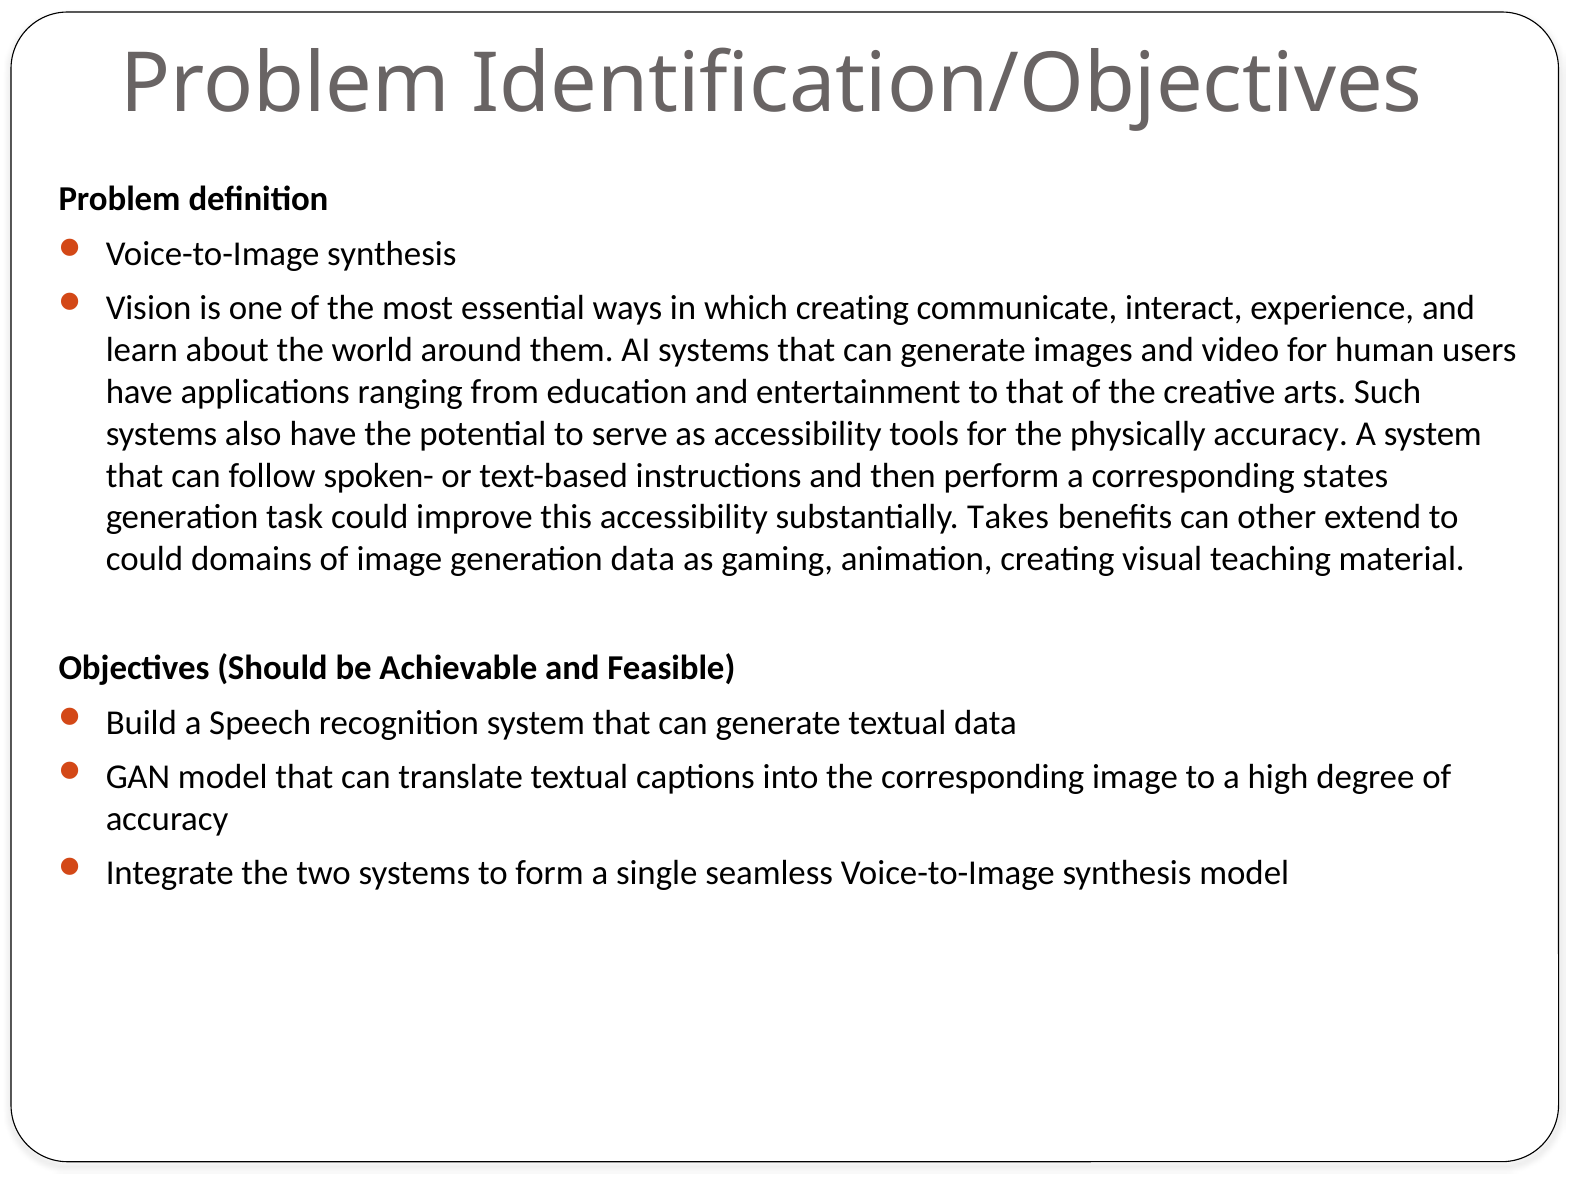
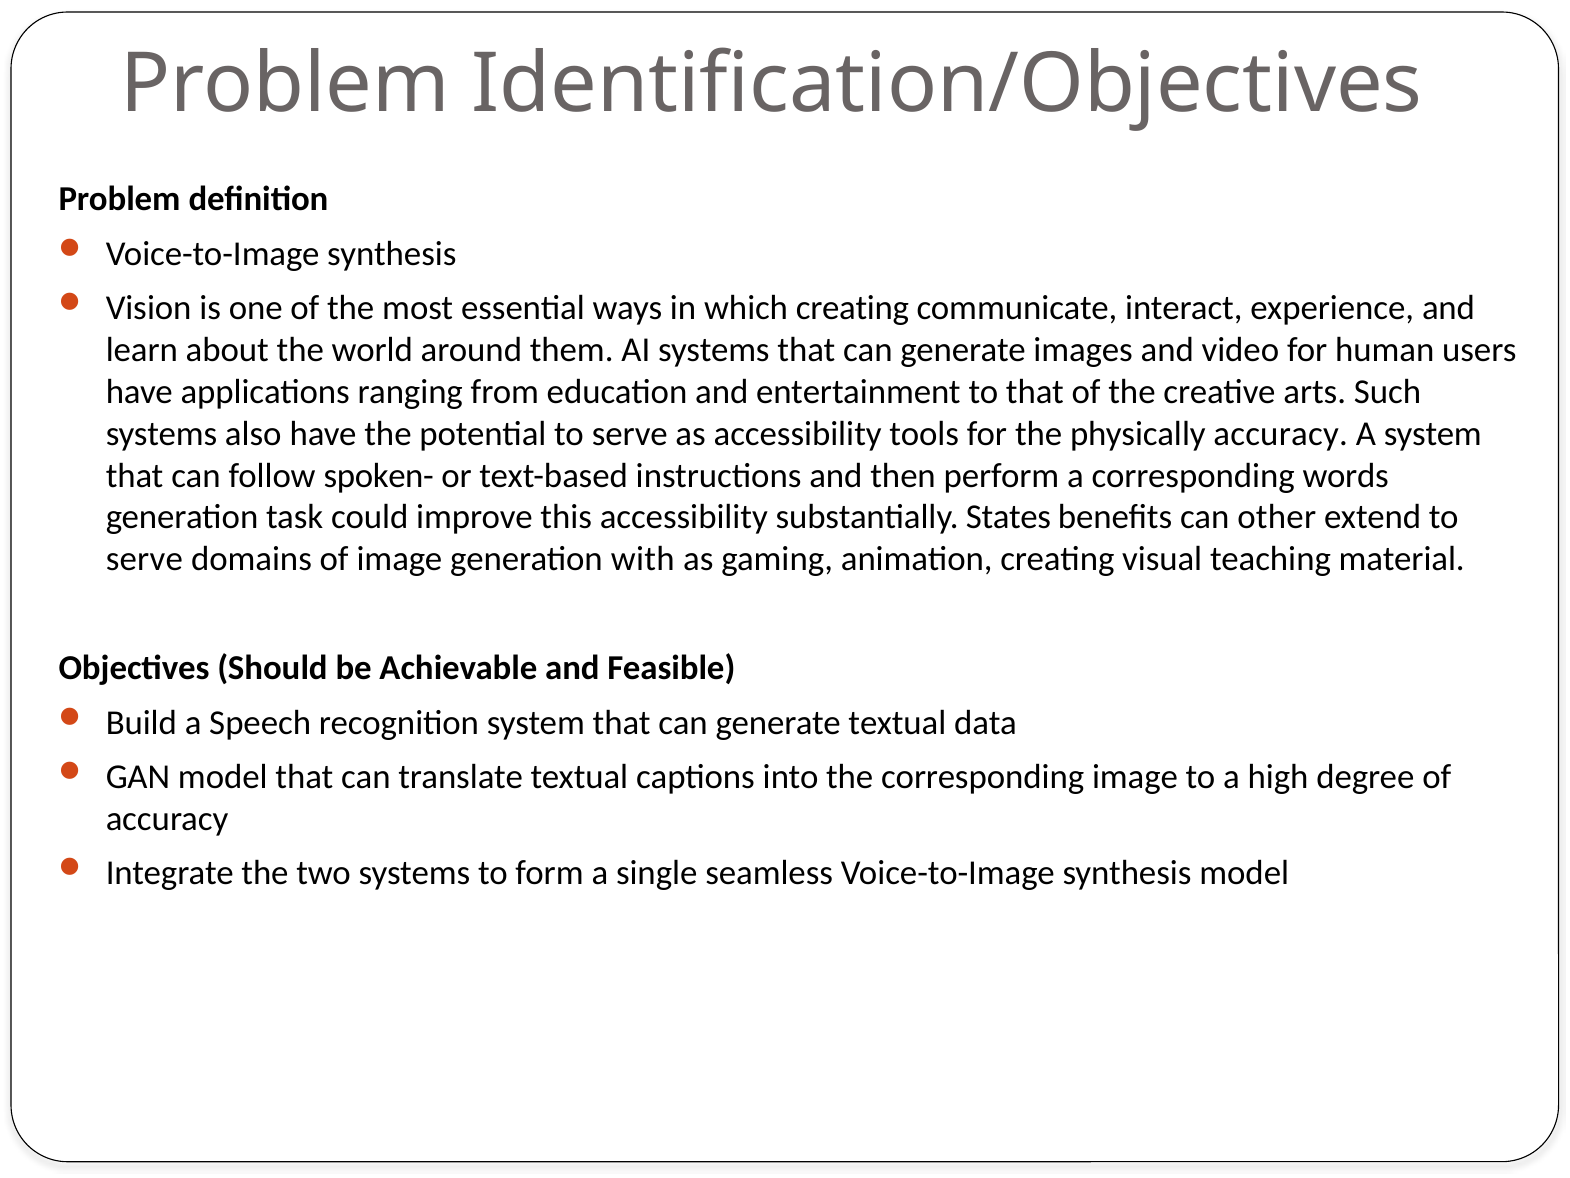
states: states -> words
Takes: Takes -> States
could at (144, 559): could -> serve
generation data: data -> with
